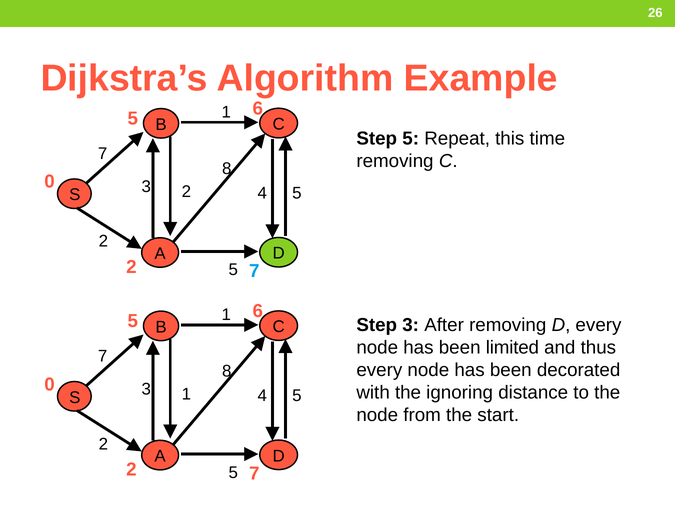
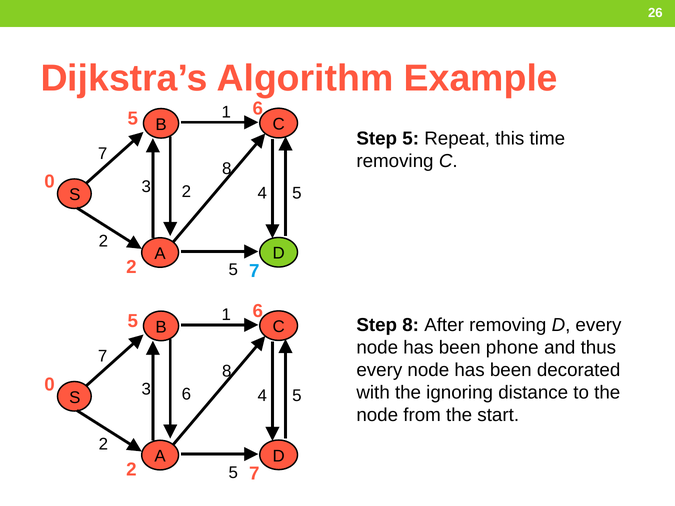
Step 3: 3 -> 8
limited: limited -> phone
3 1: 1 -> 6
